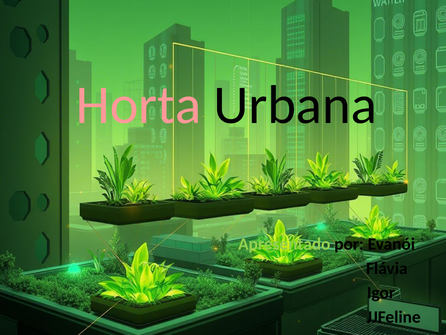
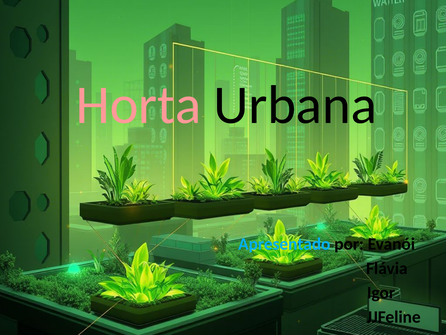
Apresentado colour: light green -> light blue
